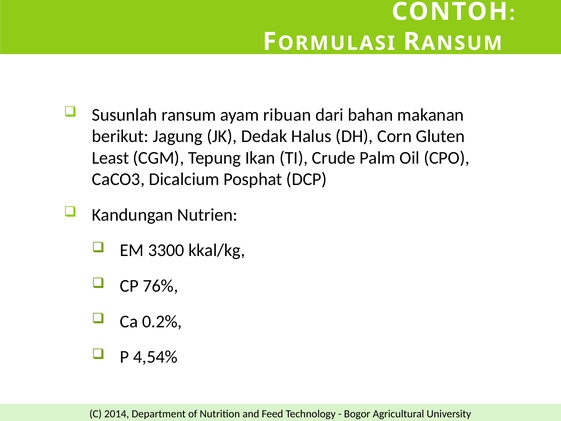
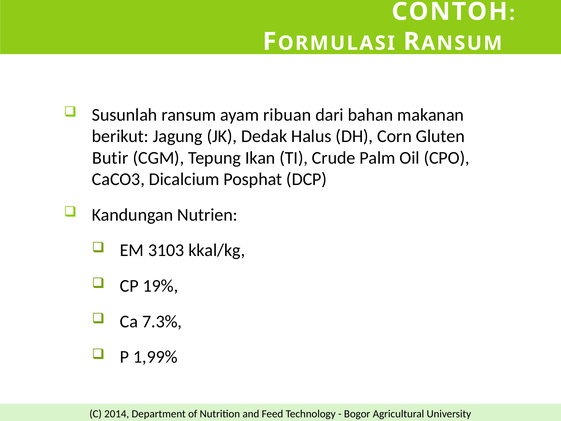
Least: Least -> Butir
3300: 3300 -> 3103
76%: 76% -> 19%
0.2%: 0.2% -> 7.3%
4,54%: 4,54% -> 1,99%
